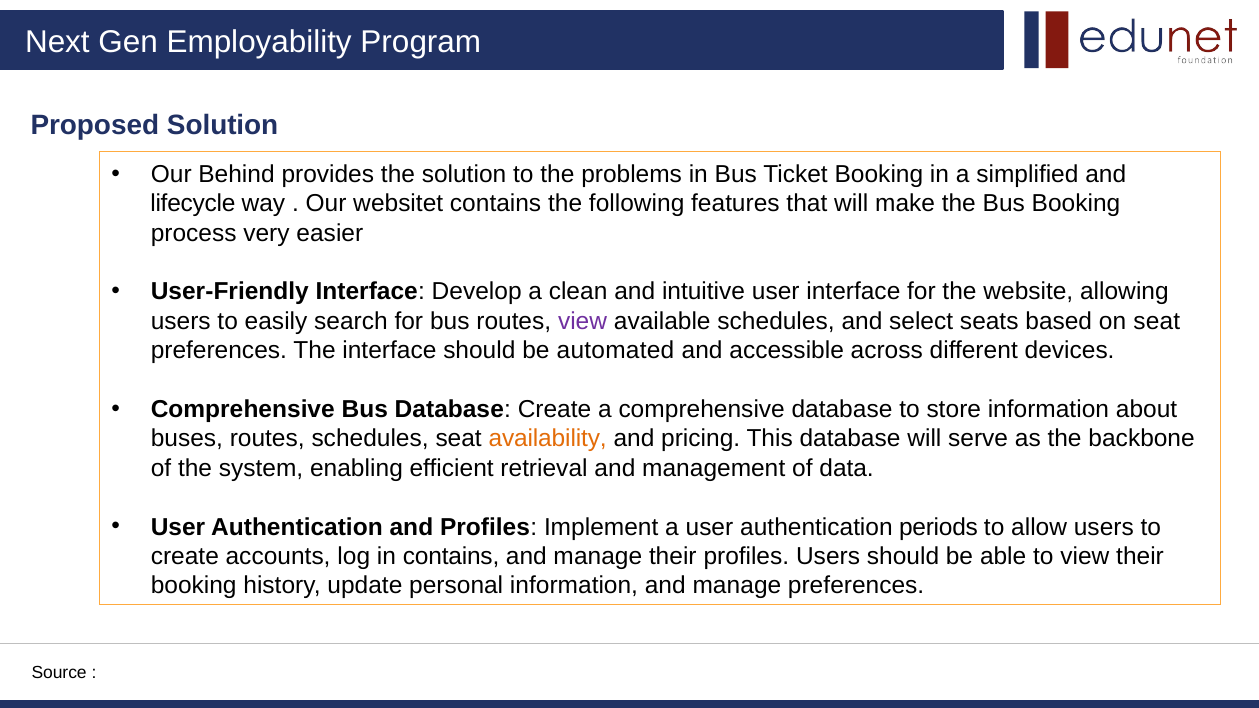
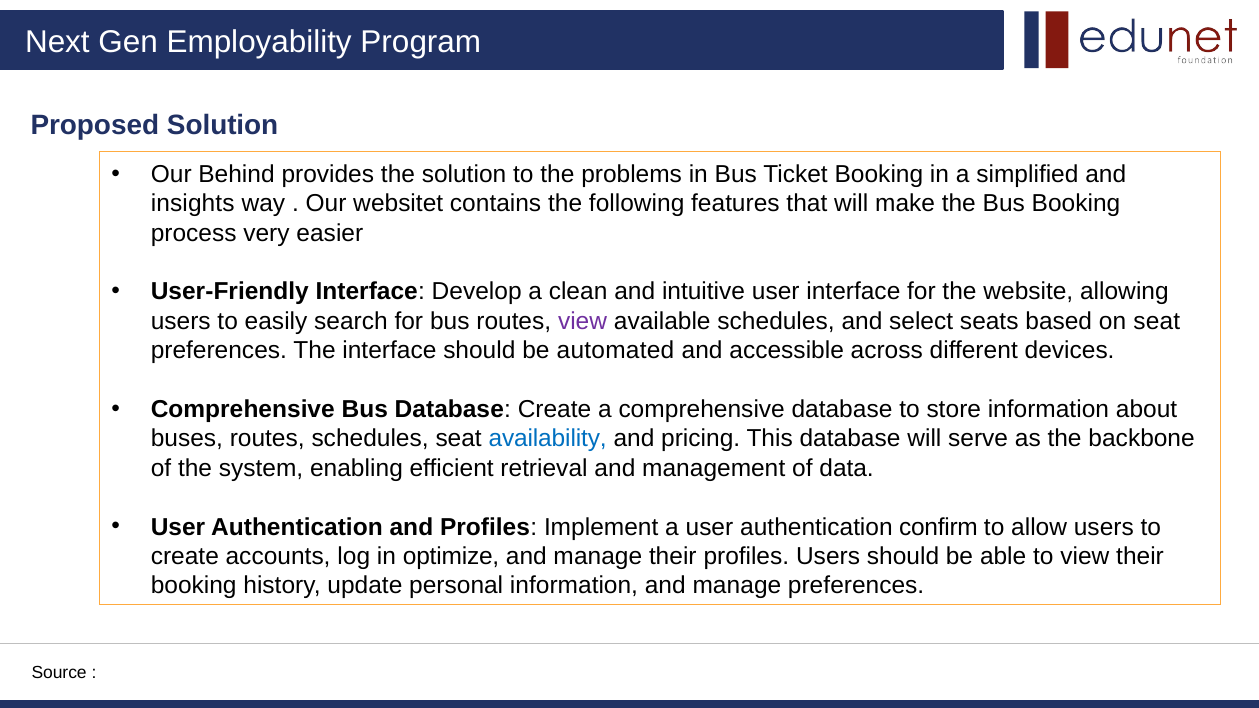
lifecycle: lifecycle -> insights
availability colour: orange -> blue
periods: periods -> confirm
in contains: contains -> optimize
